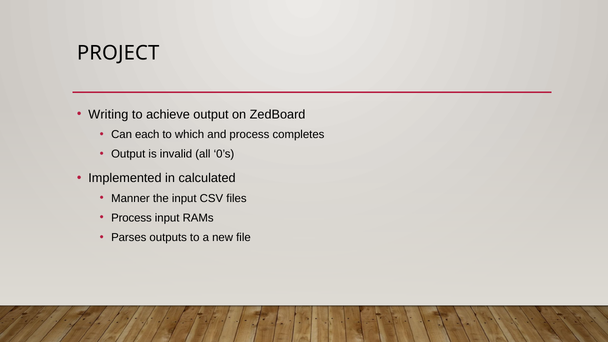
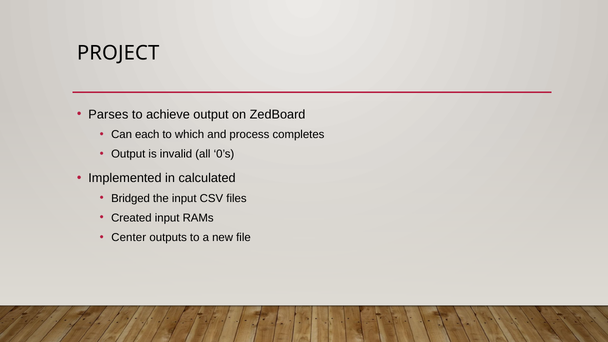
Writing: Writing -> Parses
Manner: Manner -> Bridged
Process at (131, 218): Process -> Created
Parses: Parses -> Center
